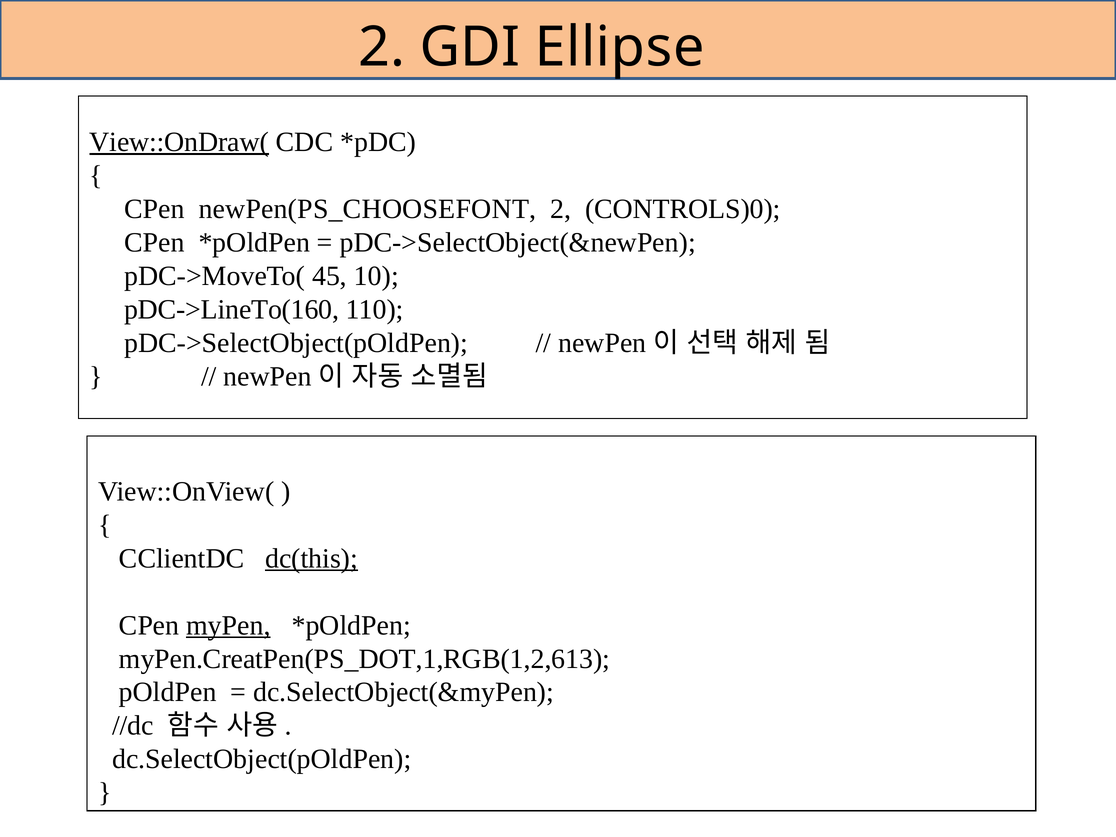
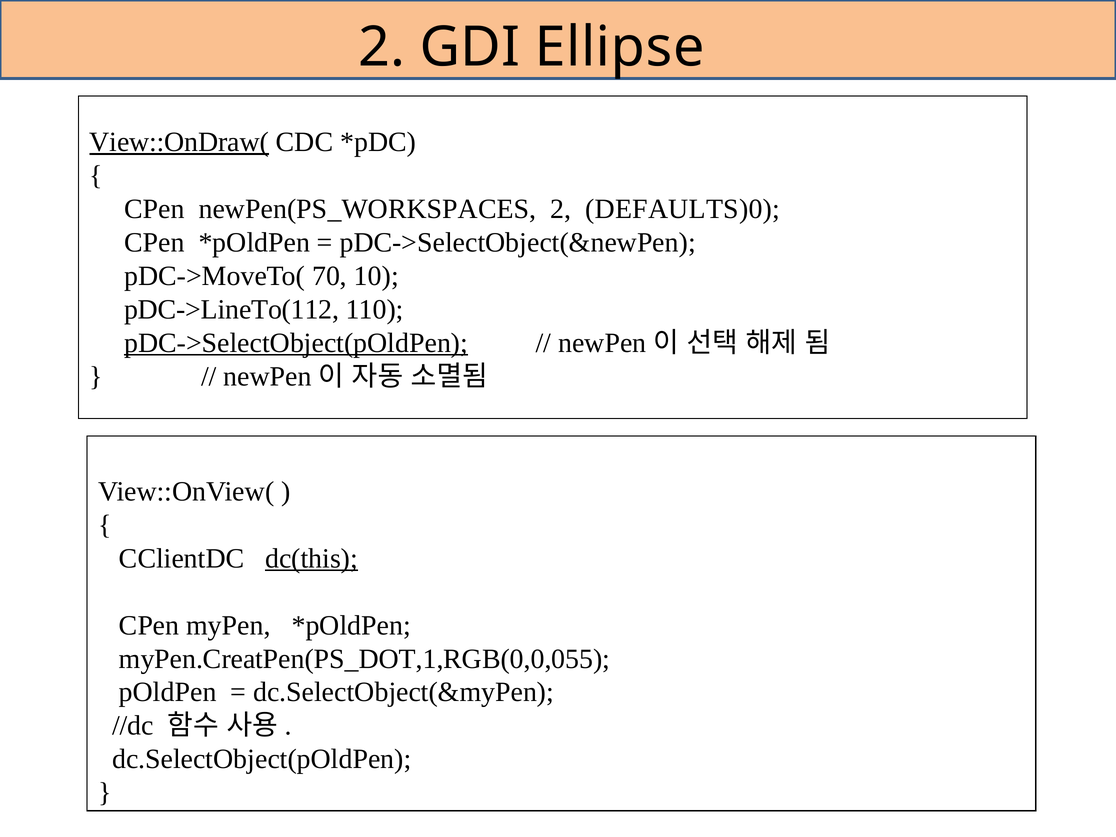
newPen(PS_CHOOSEFONT: newPen(PS_CHOOSEFONT -> newPen(PS_WORKSPACES
CONTROLS)0: CONTROLS)0 -> DEFAULTS)0
45: 45 -> 70
pDC->LineTo(160: pDC->LineTo(160 -> pDC->LineTo(112
pDC->SelectObject(pOldPen underline: none -> present
myPen underline: present -> none
myPen.CreatPen(PS_DOT,1,RGB(1,2,613: myPen.CreatPen(PS_DOT,1,RGB(1,2,613 -> myPen.CreatPen(PS_DOT,1,RGB(0,0,055
